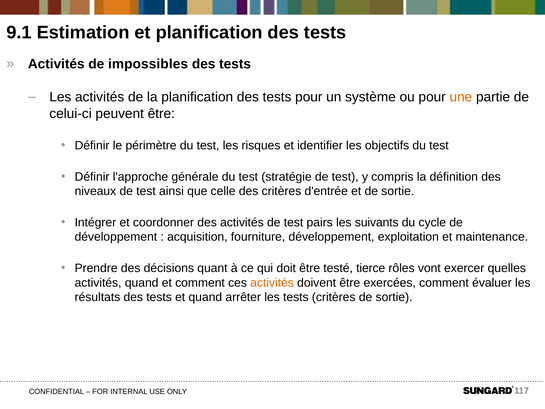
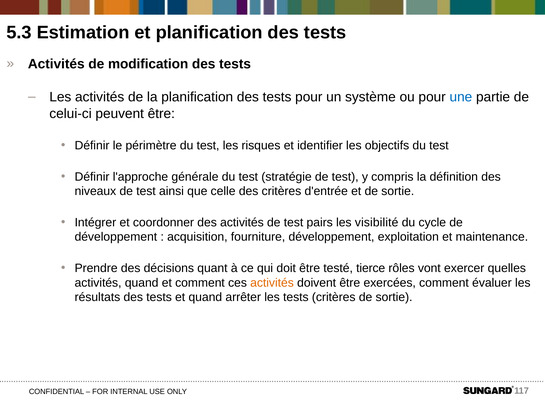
9.1: 9.1 -> 5.3
impossibles: impossibles -> modification
une colour: orange -> blue
suivants: suivants -> visibilité
